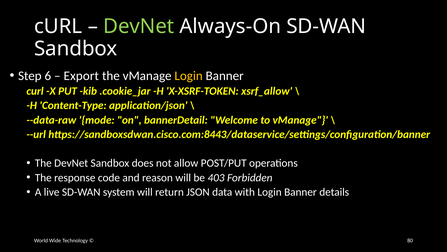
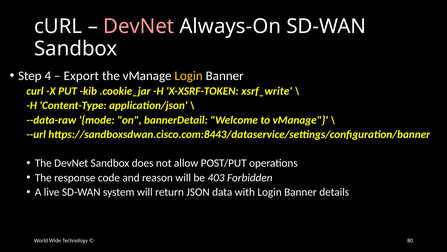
DevNet at (139, 26) colour: light green -> pink
6: 6 -> 4
xsrf_allow: xsrf_allow -> xsrf_write
